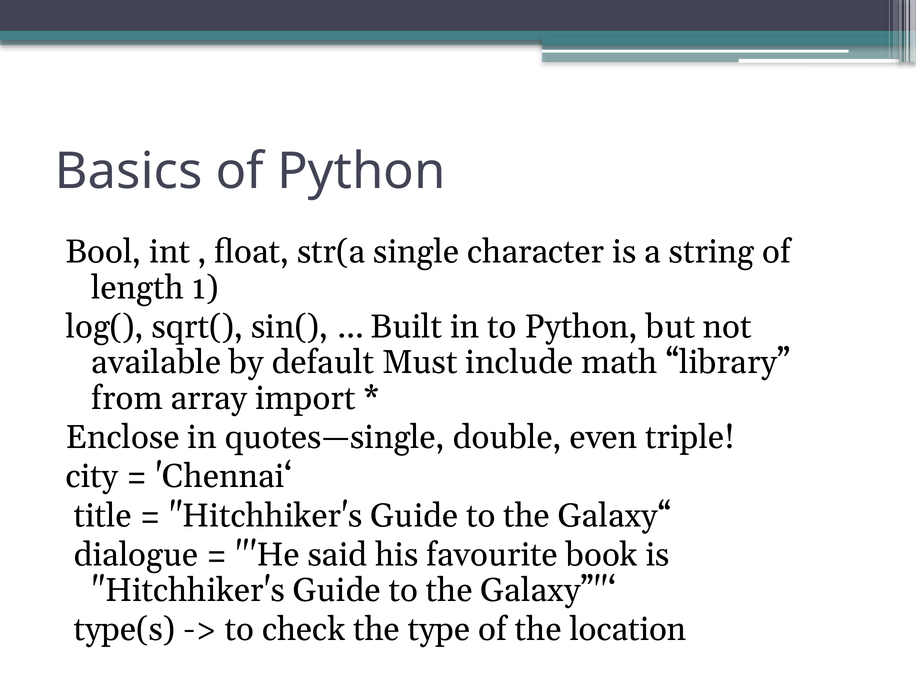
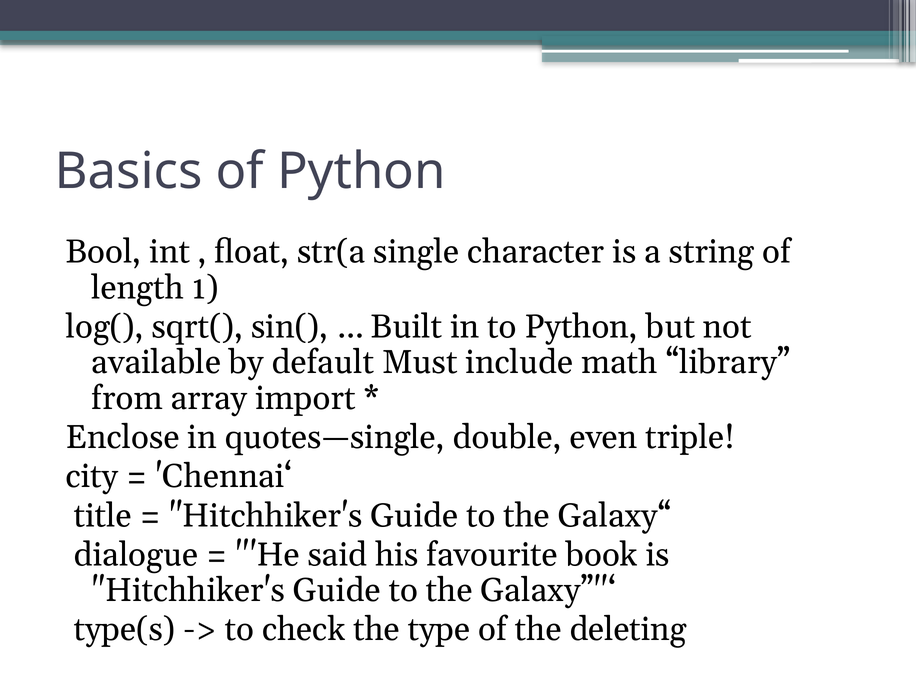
location: location -> deleting
